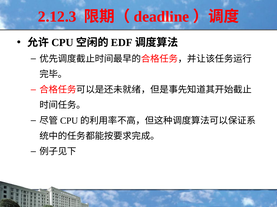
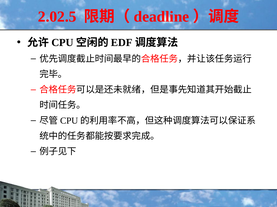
2.12.3: 2.12.3 -> 2.02.5
